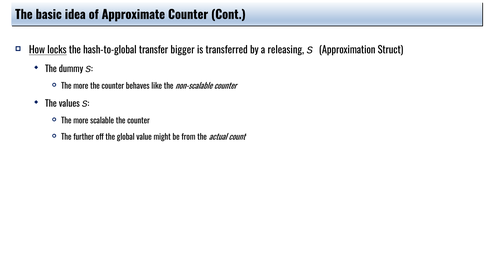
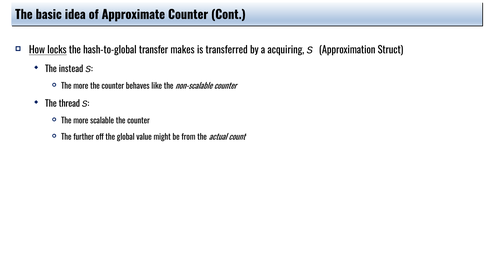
bigger: bigger -> makes
releasing: releasing -> acquiring
dummy: dummy -> instead
values: values -> thread
